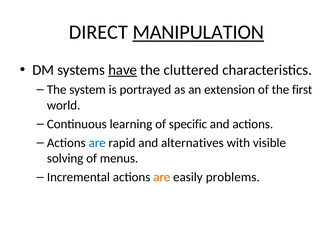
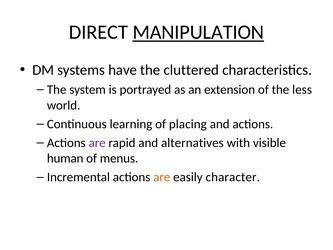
have underline: present -> none
first: first -> less
specific: specific -> placing
are at (97, 143) colour: blue -> purple
solving: solving -> human
problems: problems -> character
